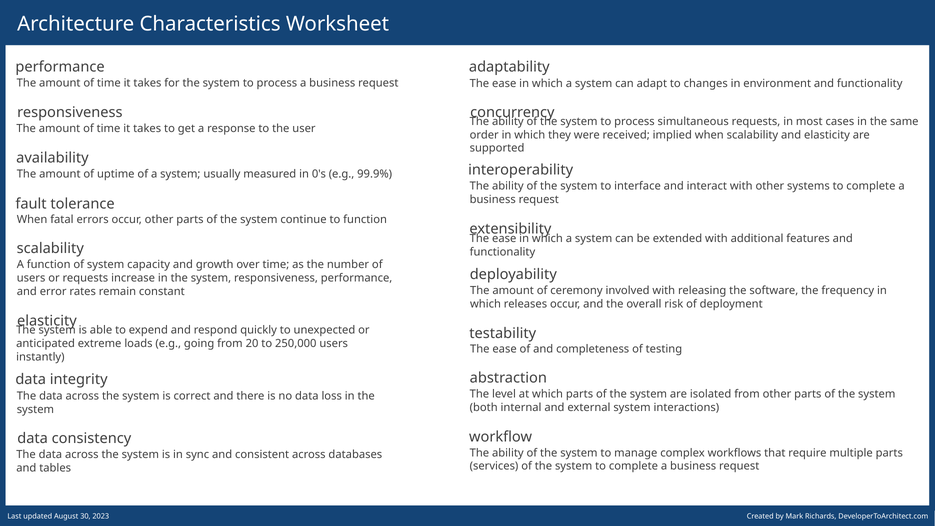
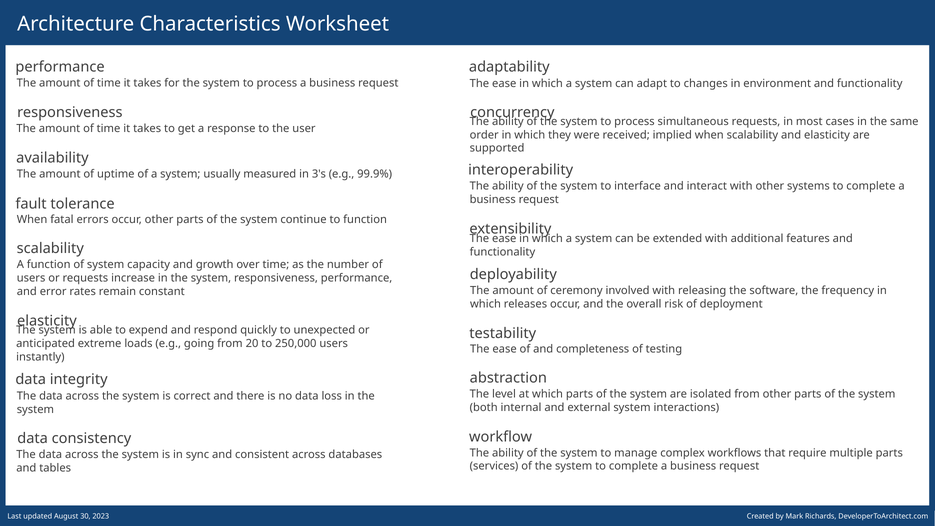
0's: 0's -> 3's
